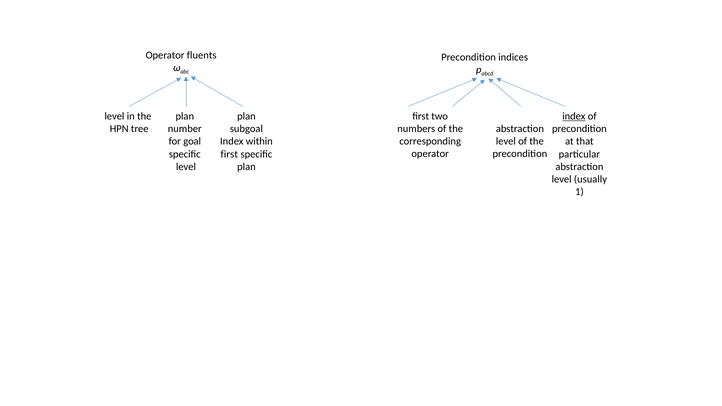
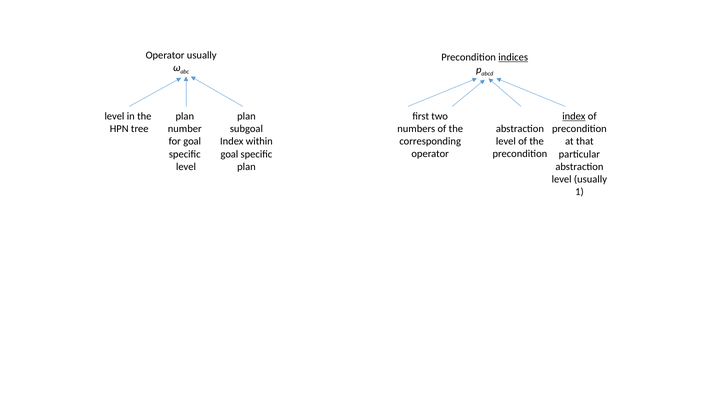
Operator fluents: fluents -> usually
indices underline: none -> present
first at (229, 154): first -> goal
